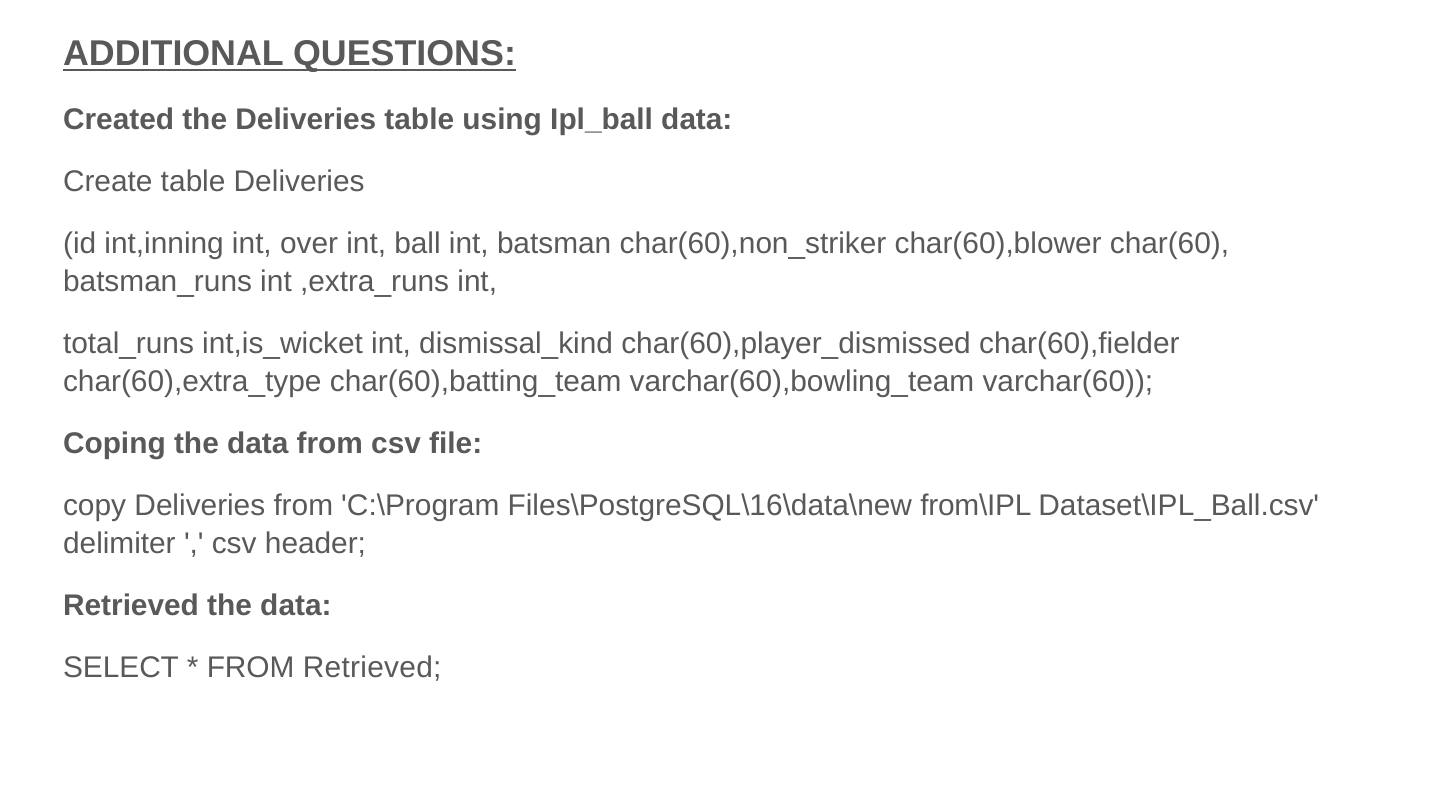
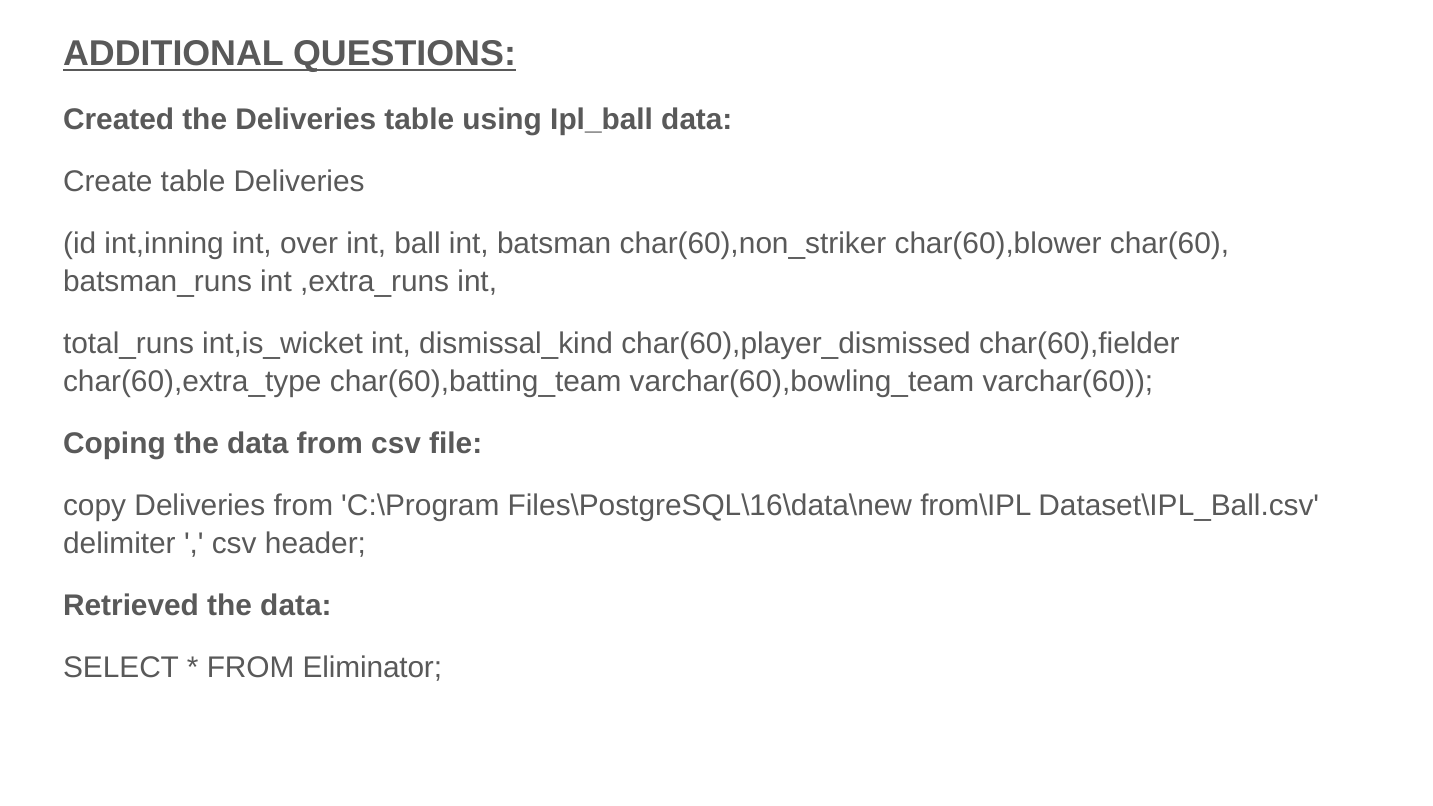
FROM Retrieved: Retrieved -> Eliminator
